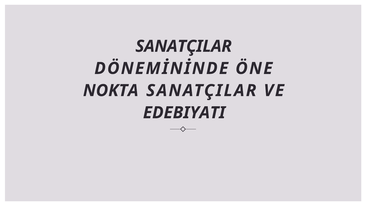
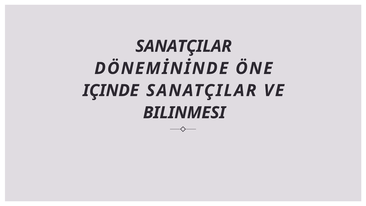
NOKTA: NOKTA -> IÇINDE
EDEBIYATI: EDEBIYATI -> BILINMESI
